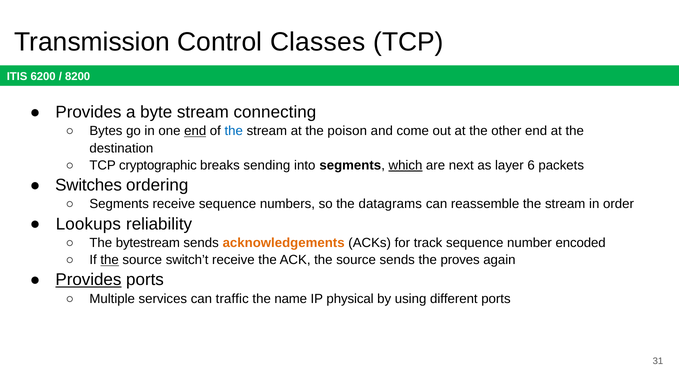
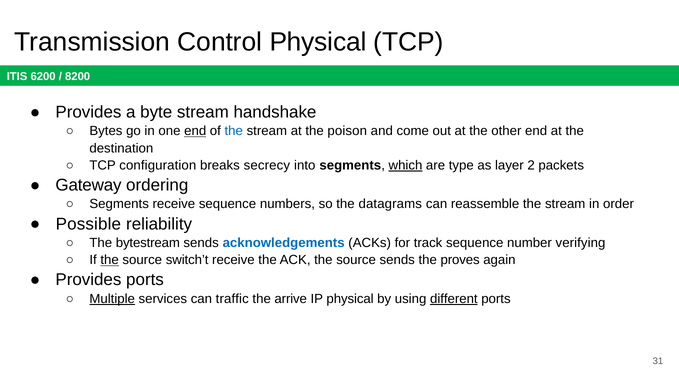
Control Classes: Classes -> Physical
connecting: connecting -> handshake
cryptographic: cryptographic -> configuration
sending: sending -> secrecy
next: next -> type
6: 6 -> 2
Switches: Switches -> Gateway
Lookups: Lookups -> Possible
acknowledgements colour: orange -> blue
encoded: encoded -> verifying
Provides at (88, 280) underline: present -> none
Multiple underline: none -> present
name: name -> arrive
different underline: none -> present
